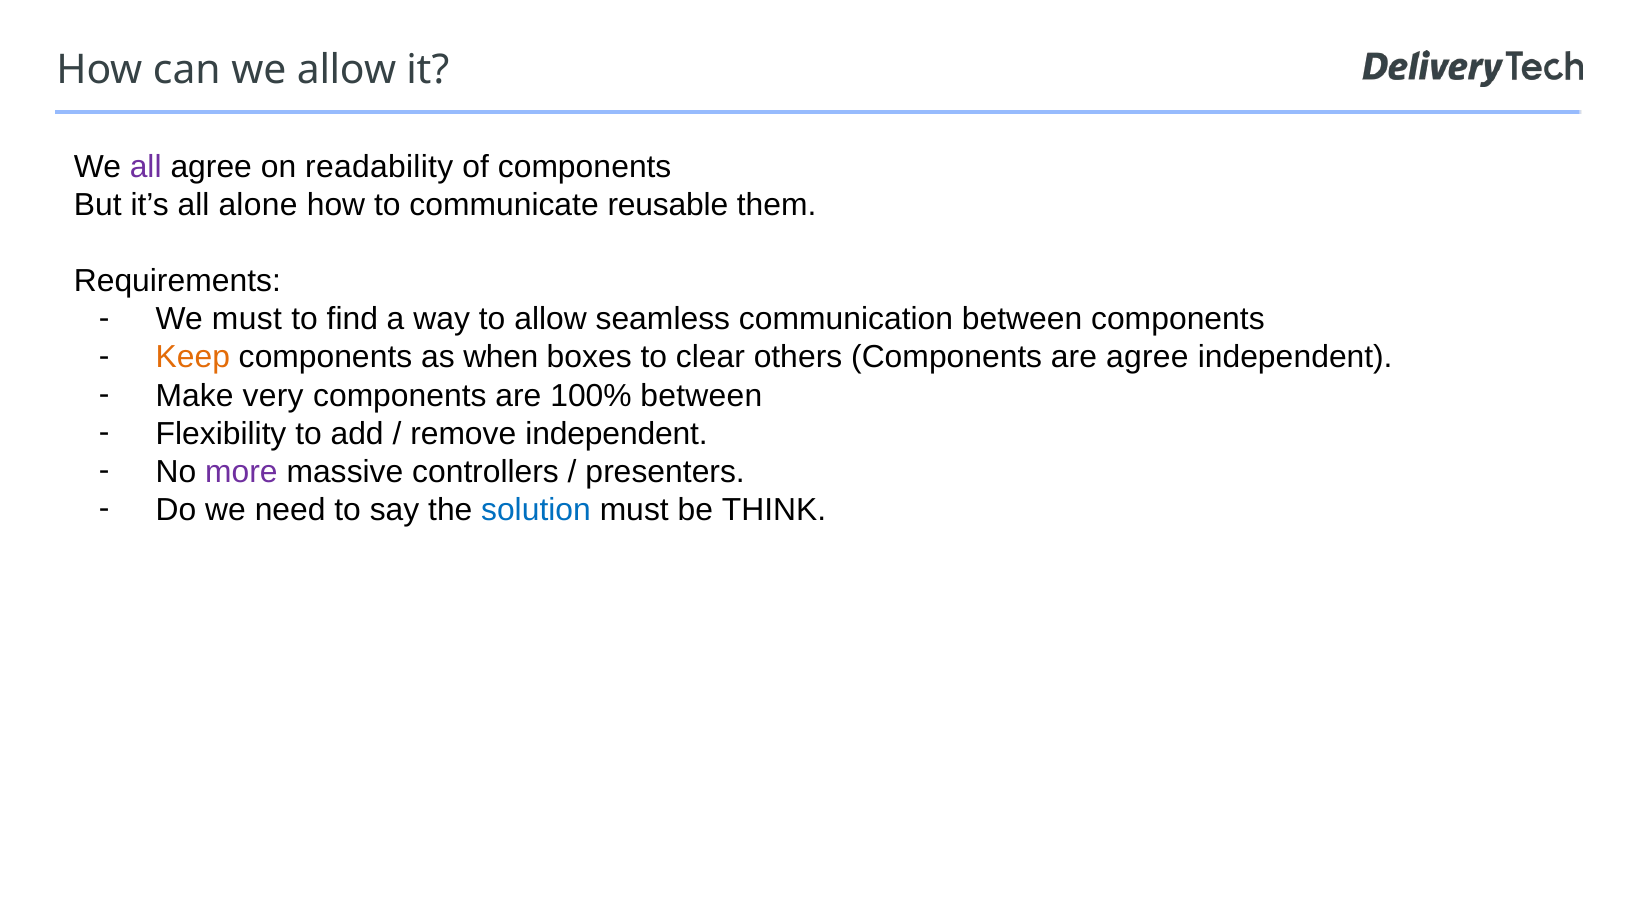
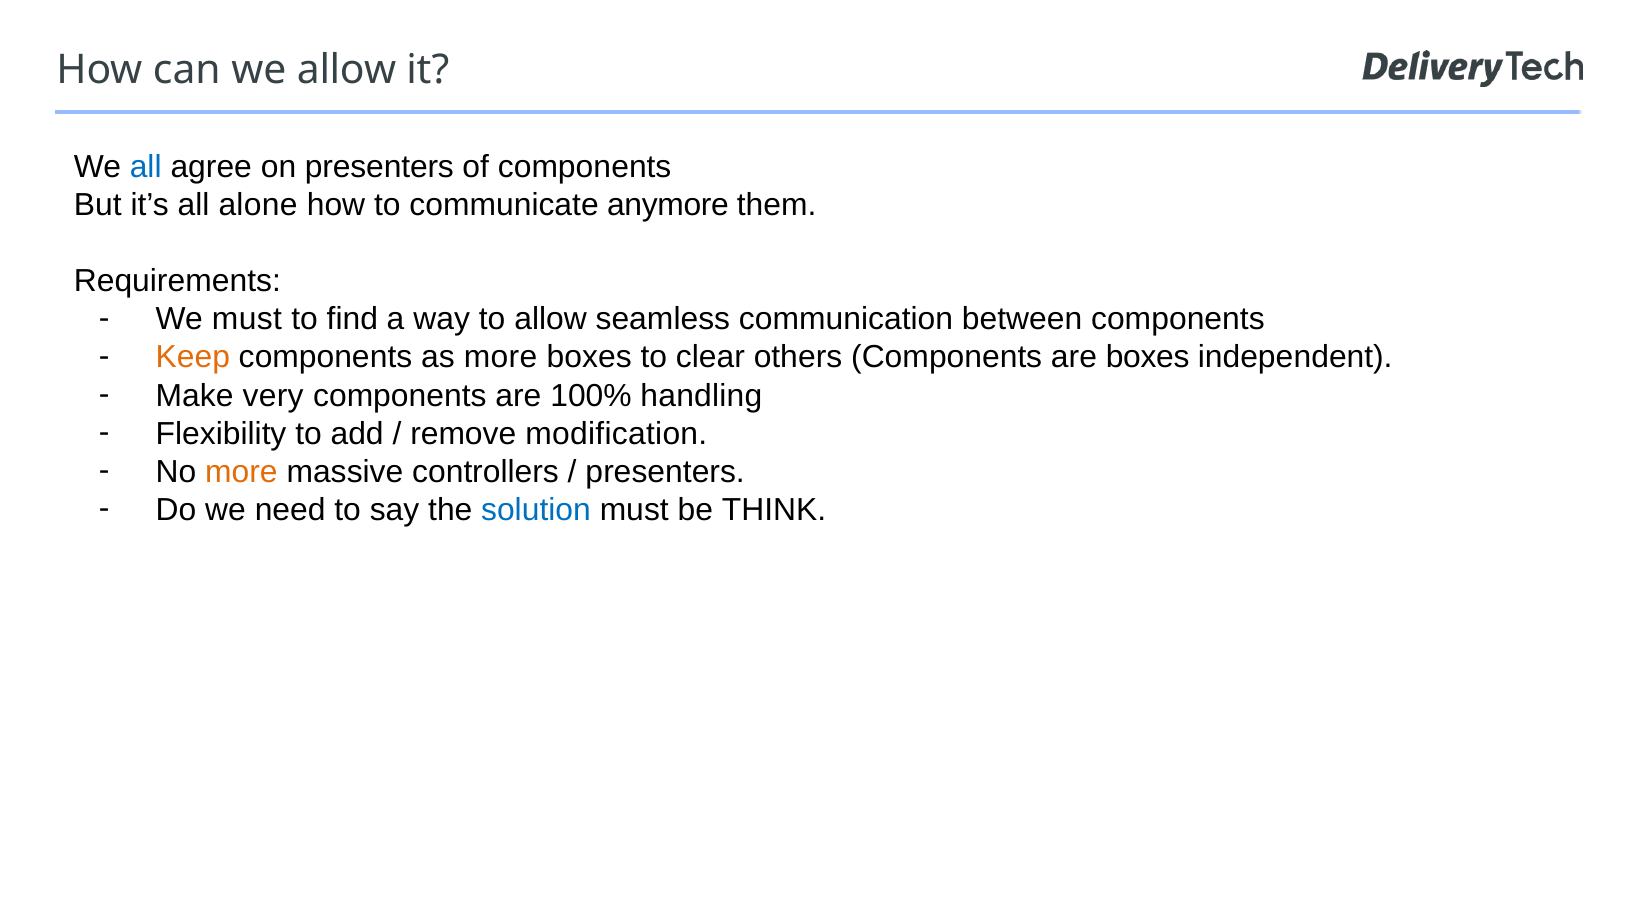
all at (146, 166) colour: purple -> blue
on readability: readability -> presenters
reusable: reusable -> anymore
as when: when -> more
are agree: agree -> boxes
100% between: between -> handling
remove independent: independent -> modification
more at (241, 472) colour: purple -> orange
